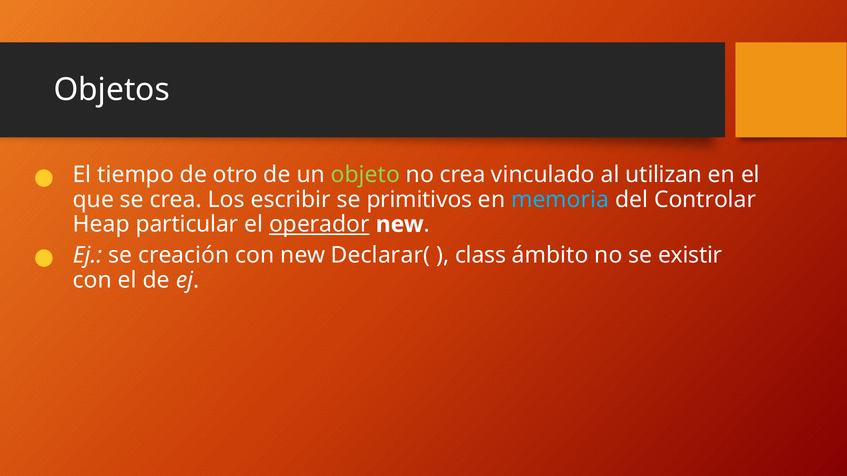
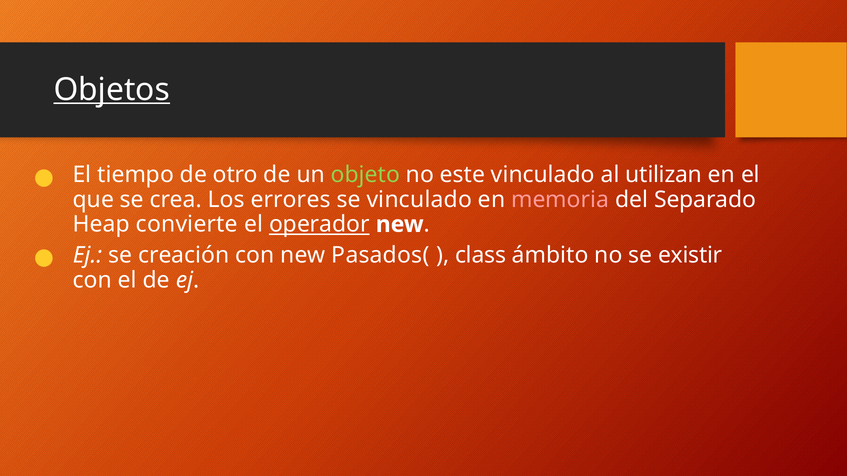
Objetos underline: none -> present
no crea: crea -> este
escribir: escribir -> errores
se primitivos: primitivos -> vinculado
memoria colour: light blue -> pink
Controlar: Controlar -> Separado
particular: particular -> convierte
Declarar(: Declarar( -> Pasados(
